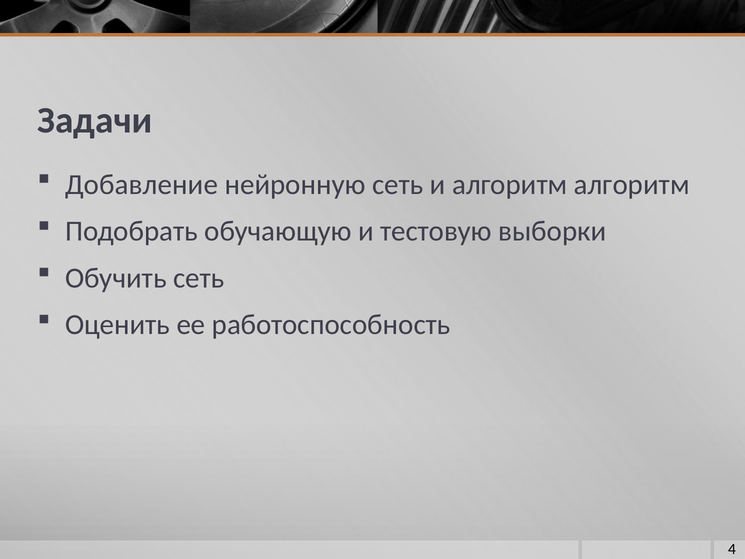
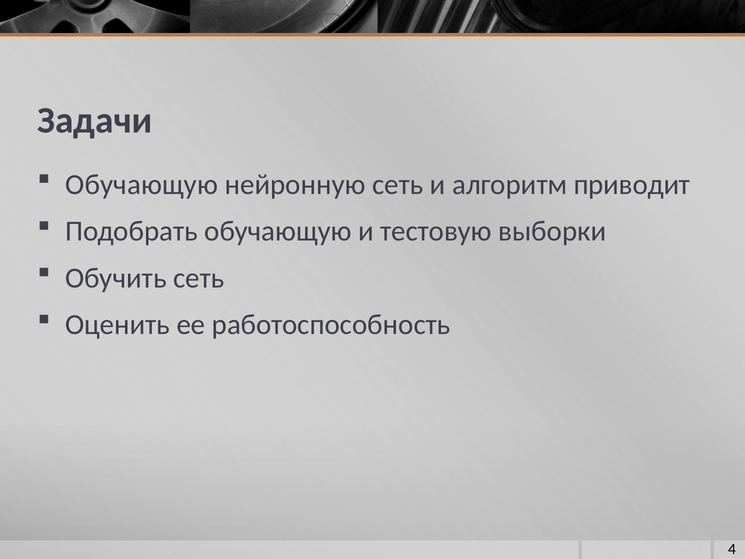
Добавление at (142, 184): Добавление -> Обучающую
алгоритм алгоритм: алгоритм -> приводит
